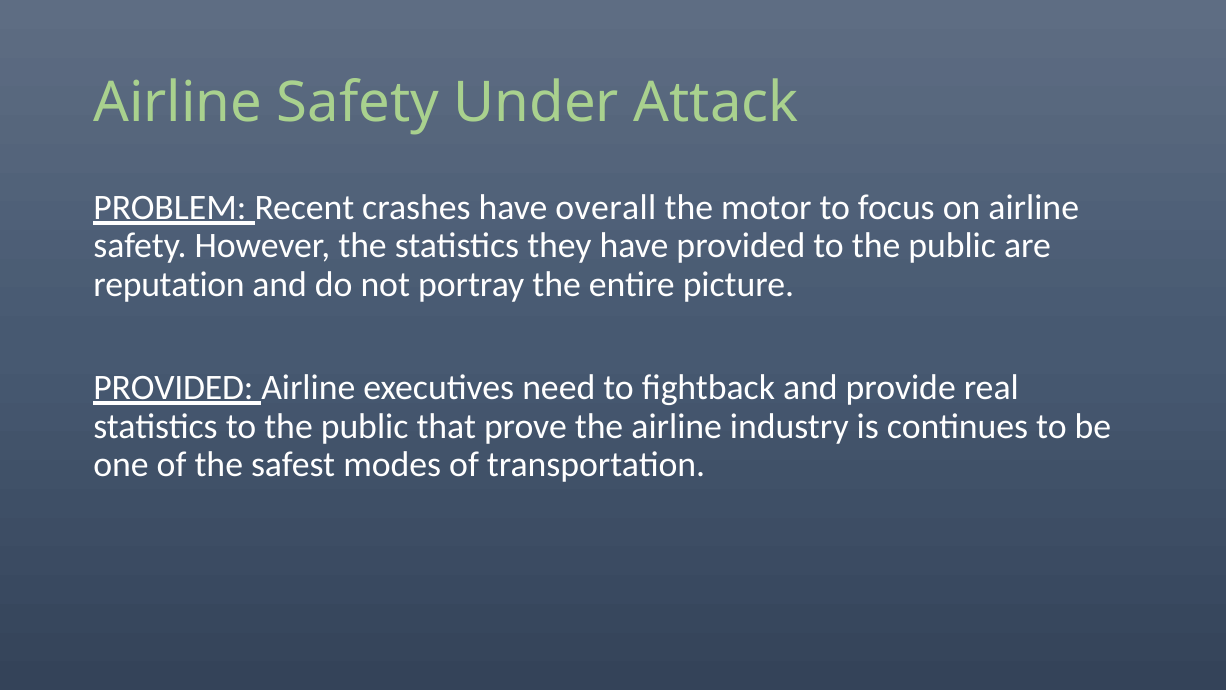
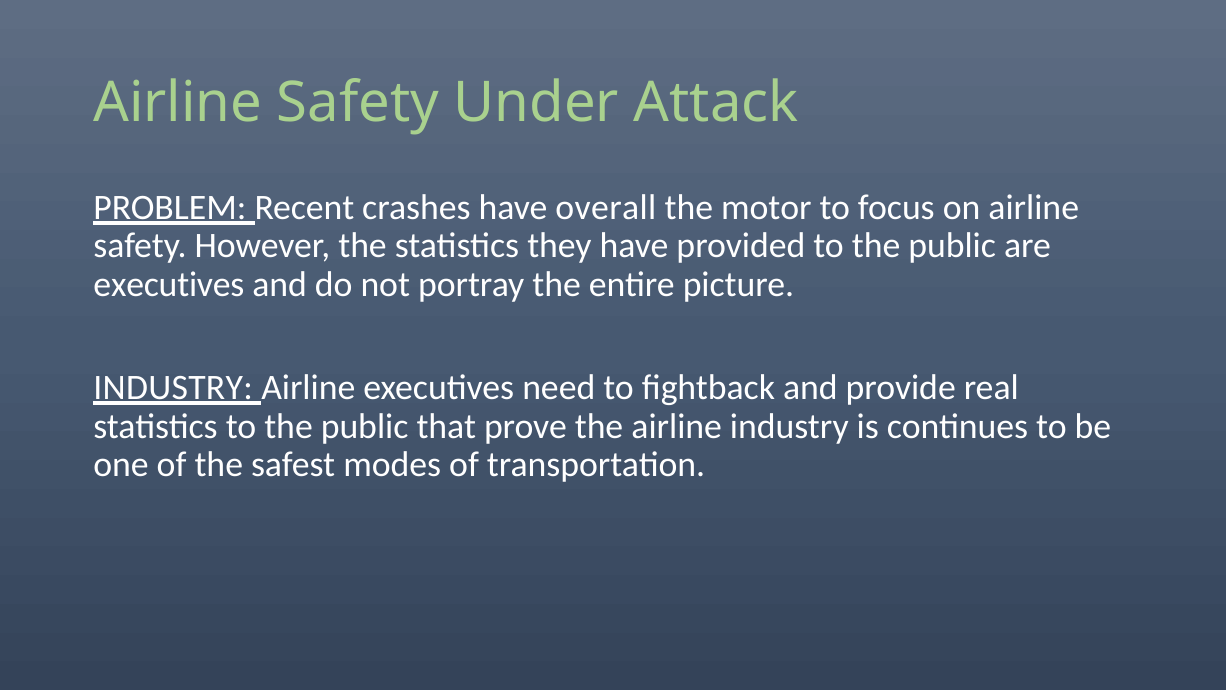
reputation at (169, 285): reputation -> executives
PROVIDED at (173, 387): PROVIDED -> INDUSTRY
